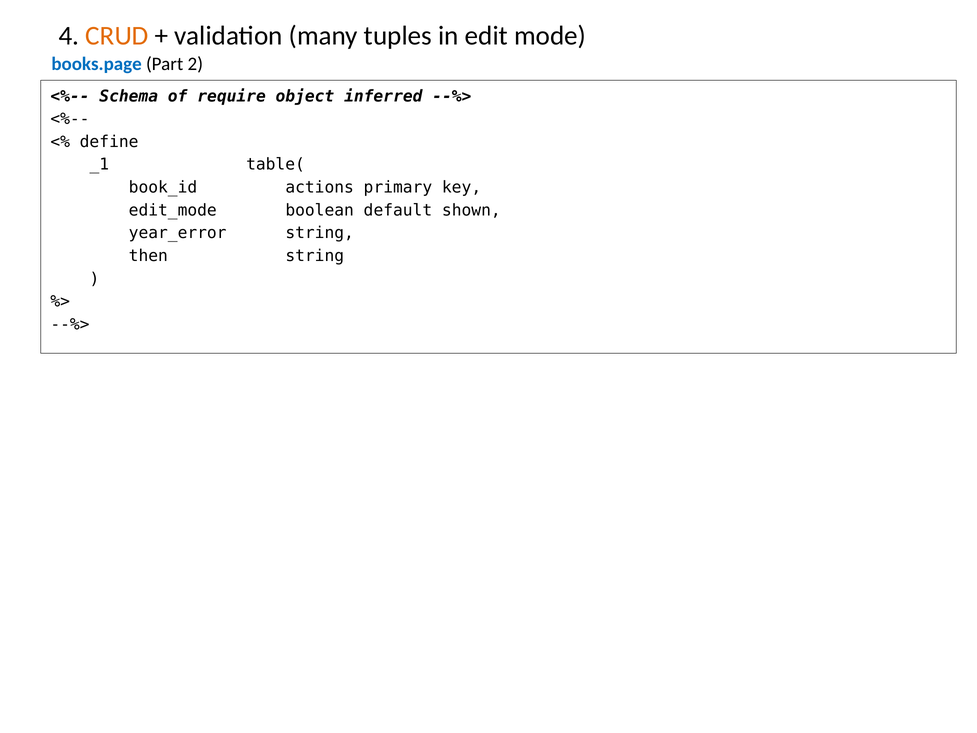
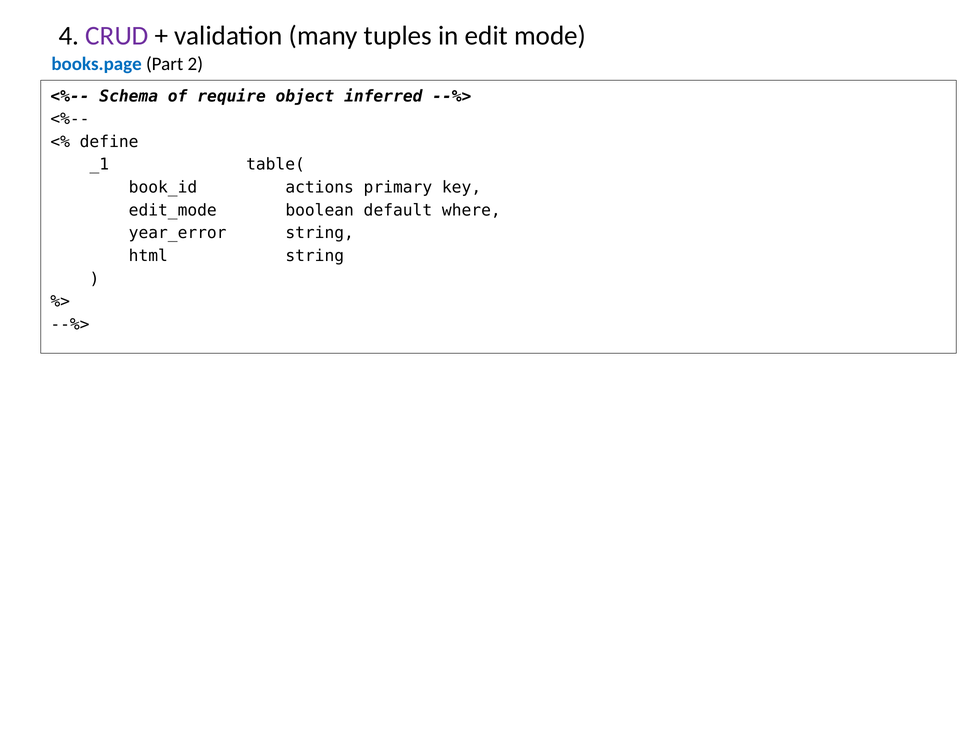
CRUD colour: orange -> purple
shown: shown -> where
then: then -> html
